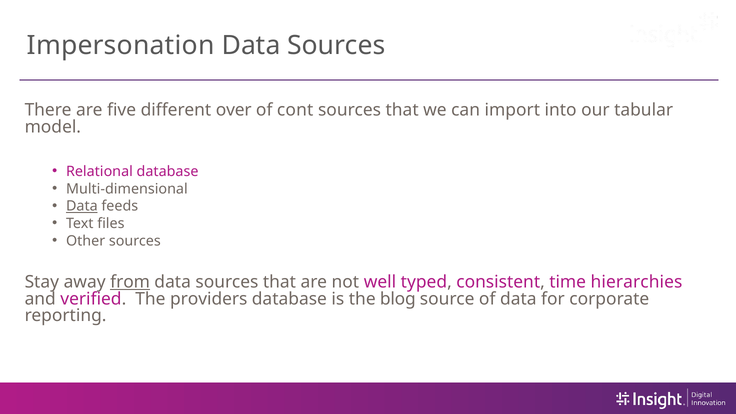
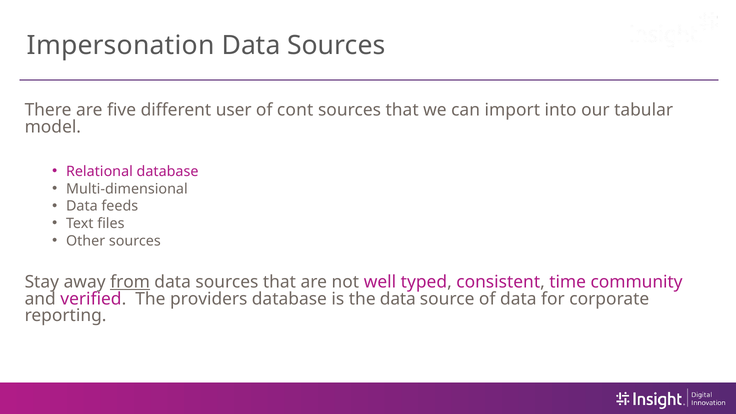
over: over -> user
Data at (82, 206) underline: present -> none
hierarchies: hierarchies -> community
the blog: blog -> data
